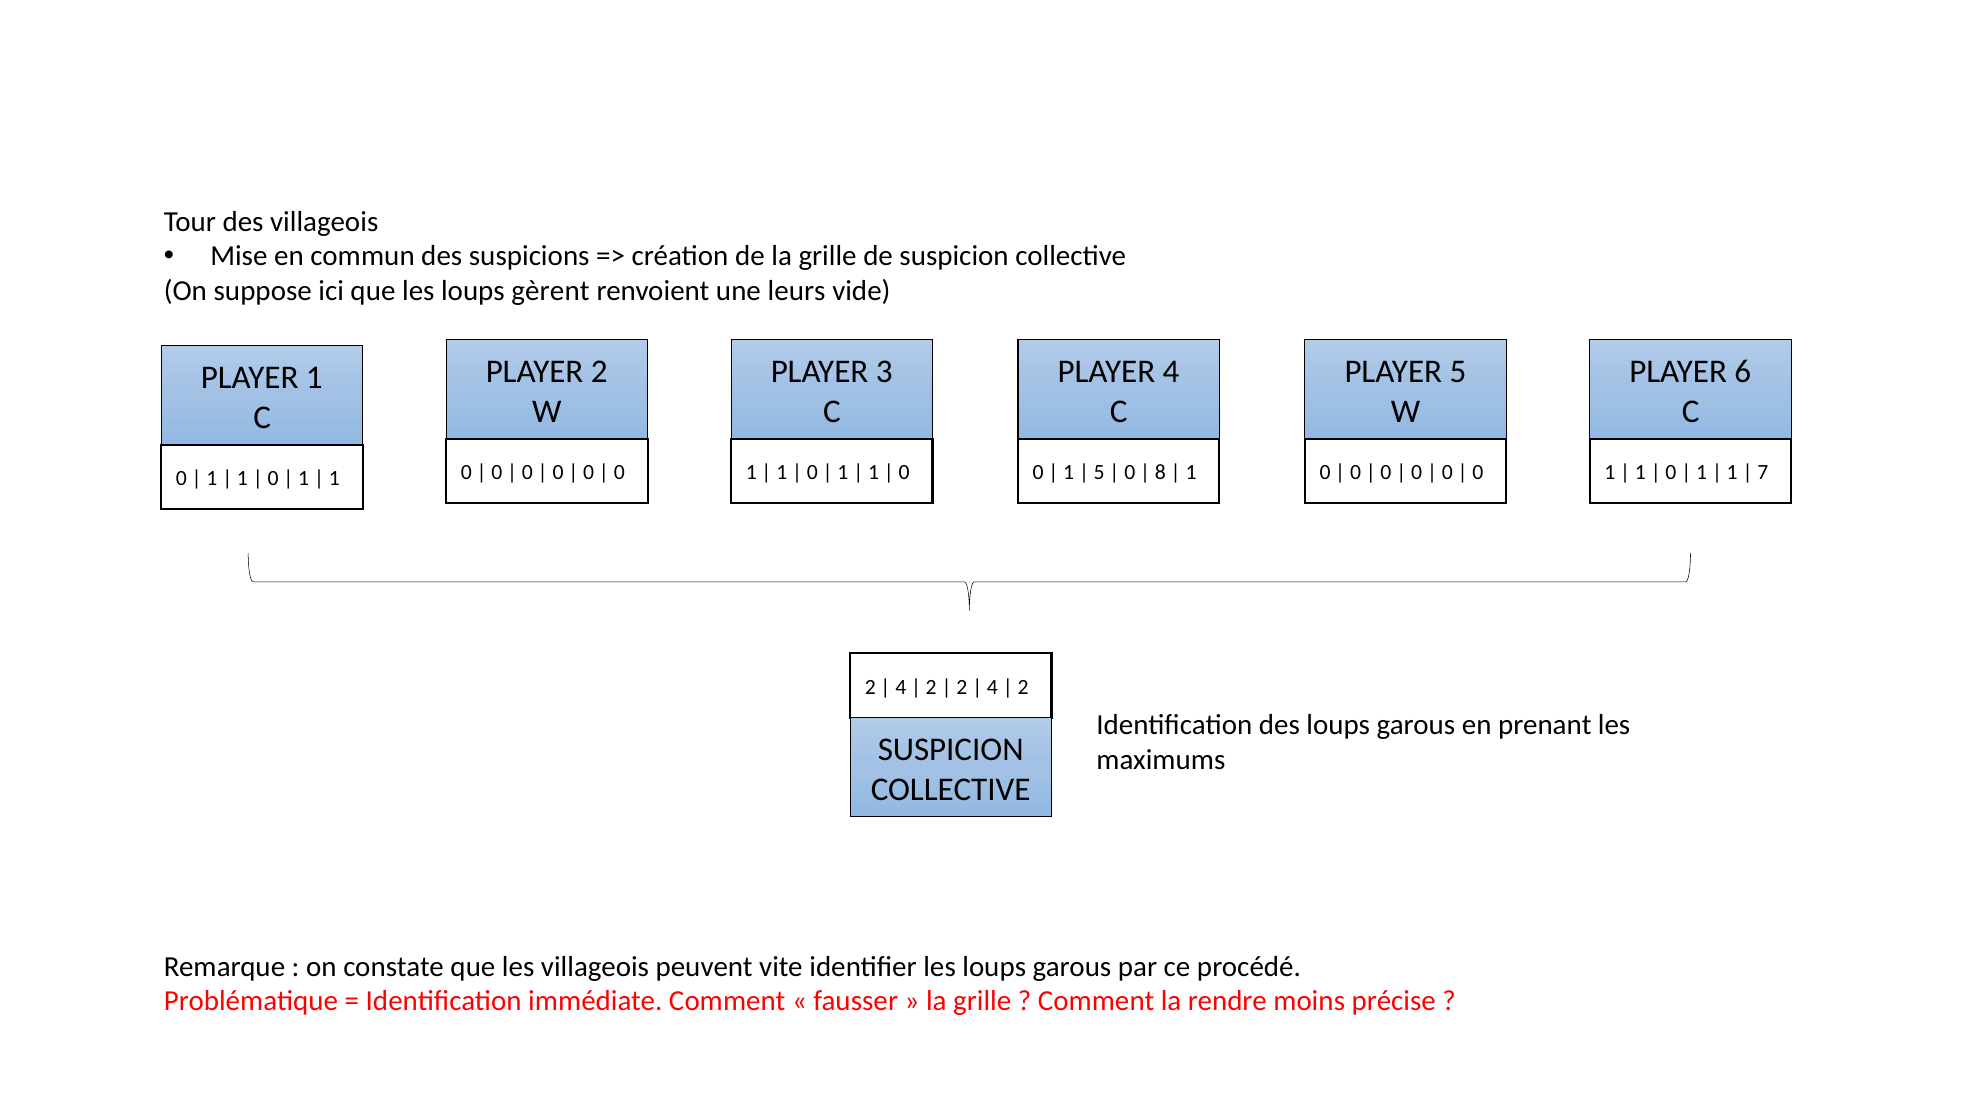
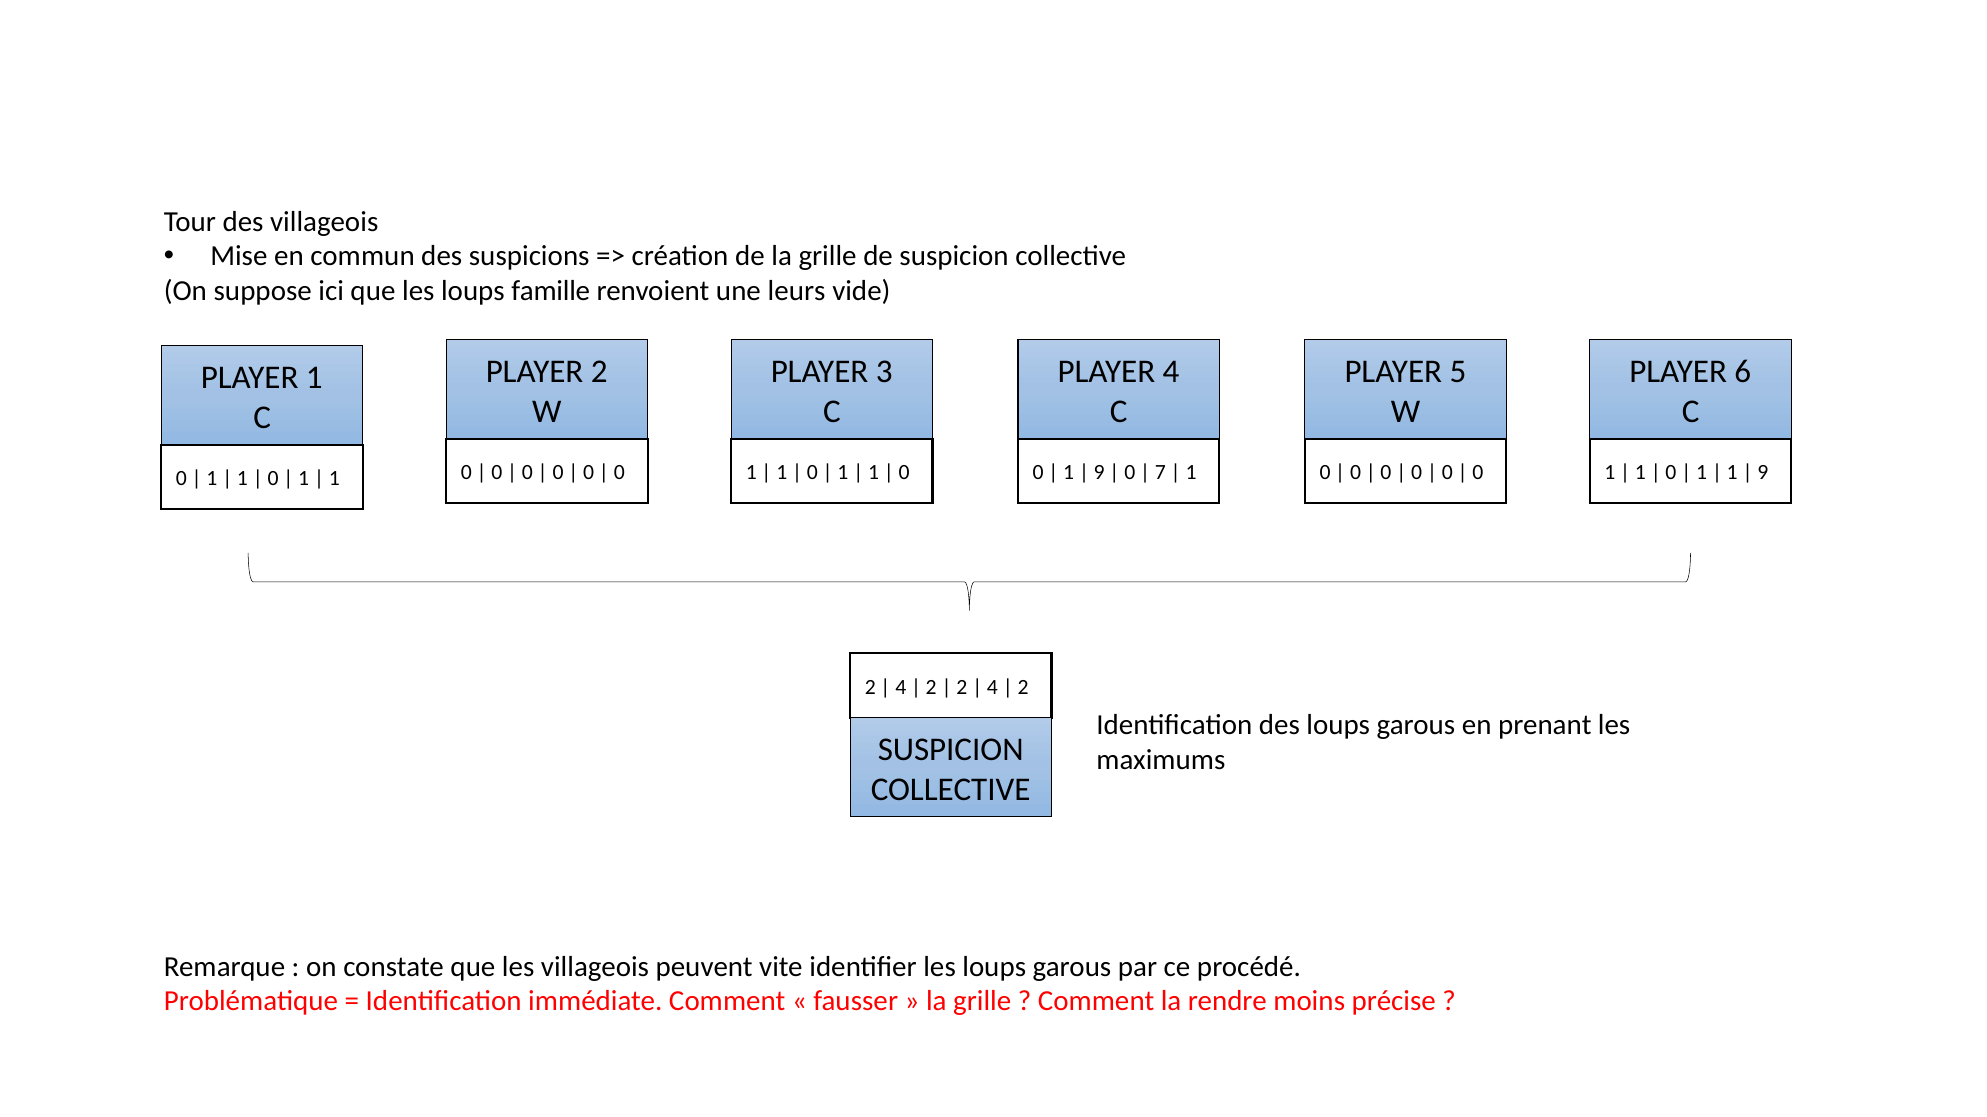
gèrent: gèrent -> famille
5 at (1099, 473): 5 -> 9
8: 8 -> 7
7 at (1763, 473): 7 -> 9
